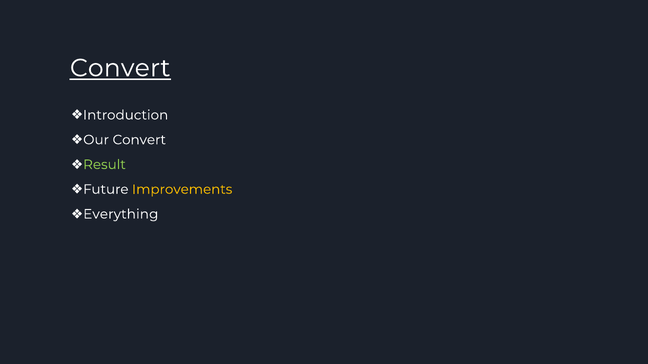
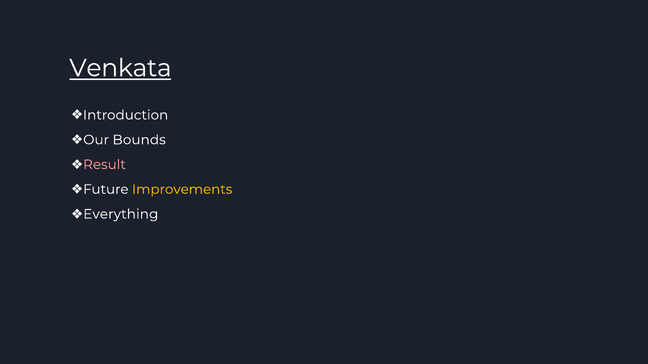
Convert at (120, 68): Convert -> Venkata
Our Convert: Convert -> Bounds
Result colour: light green -> pink
